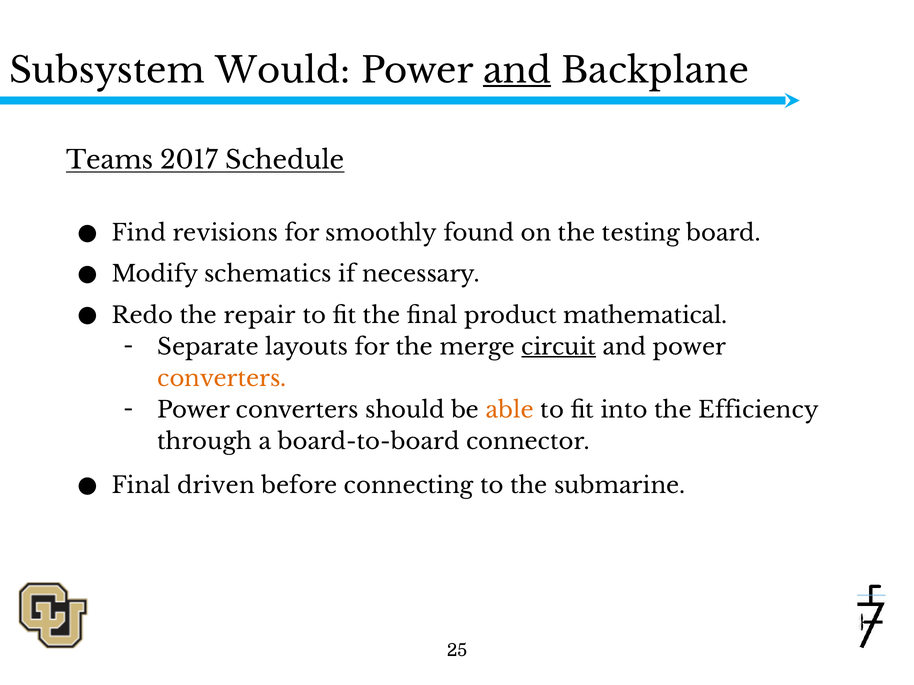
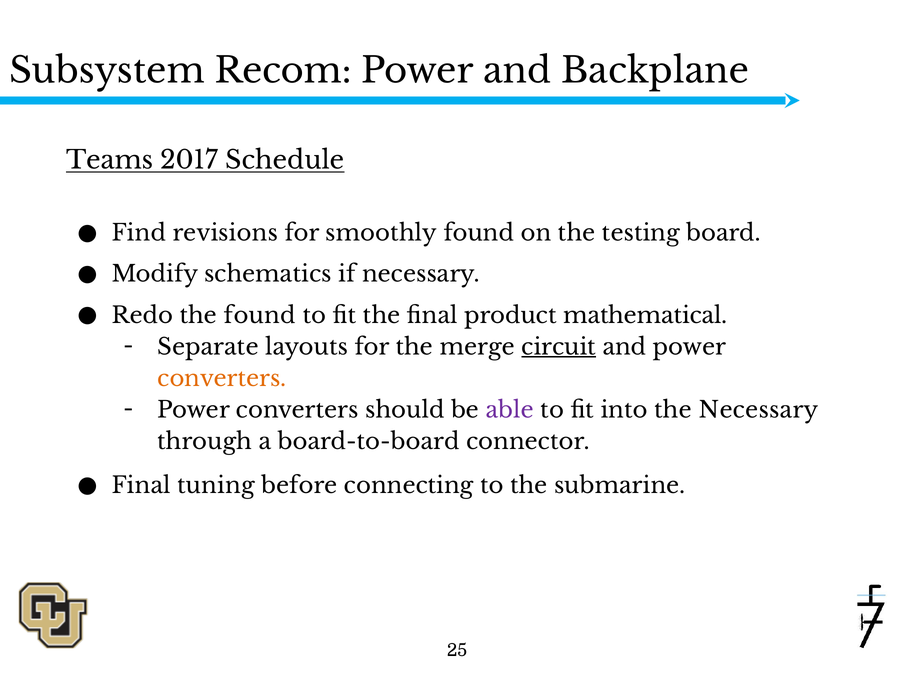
Would: Would -> Recom
and at (517, 71) underline: present -> none
the repair: repair -> found
able colour: orange -> purple
the Efficiency: Efficiency -> Necessary
driven: driven -> tuning
